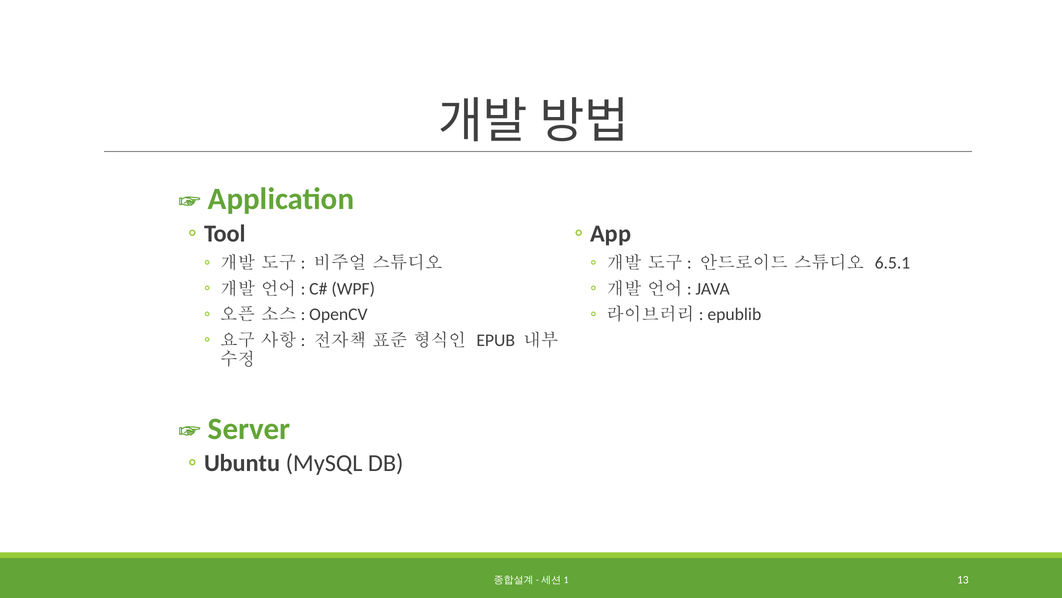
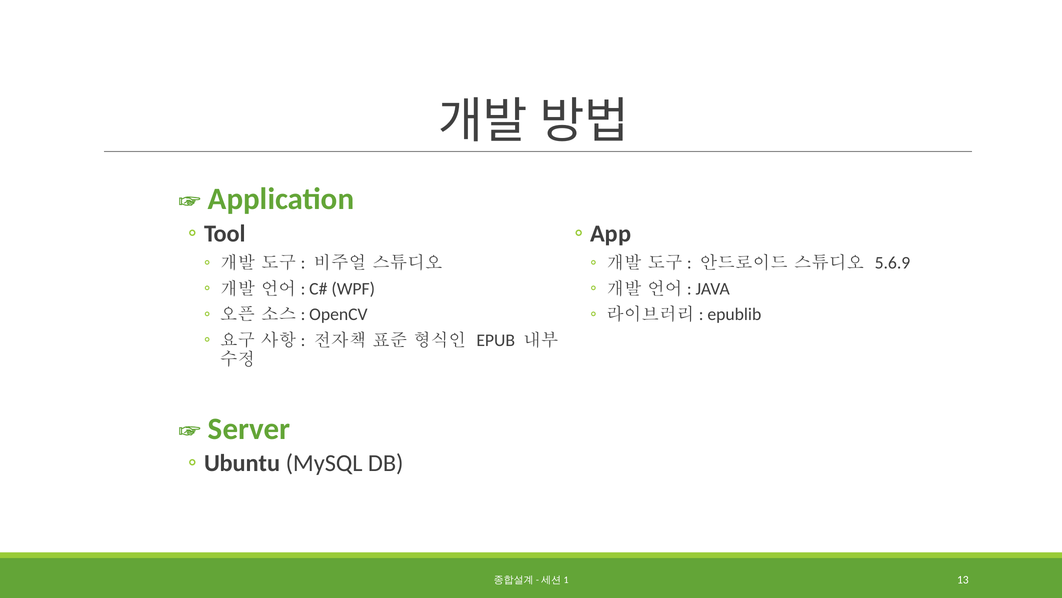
6.5.1: 6.5.1 -> 5.6.9
